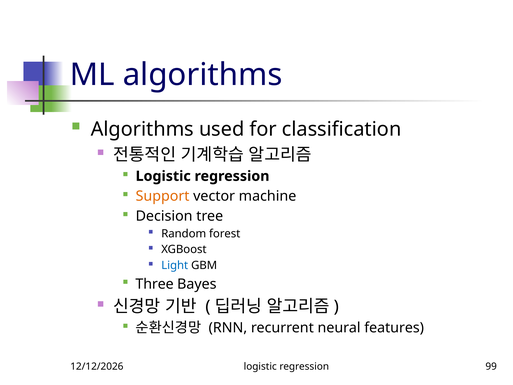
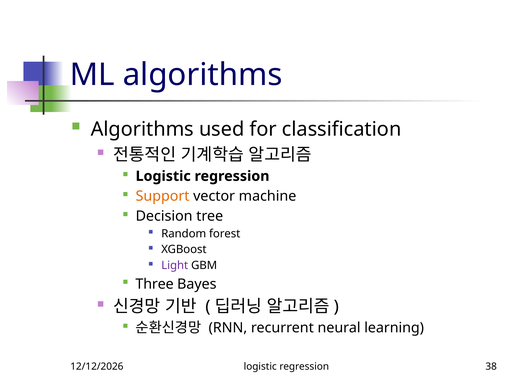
Light colour: blue -> purple
features: features -> learning
99: 99 -> 38
